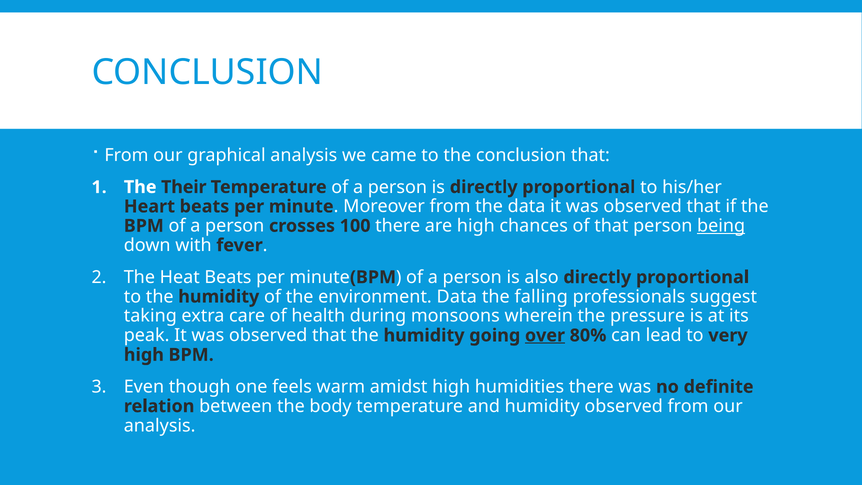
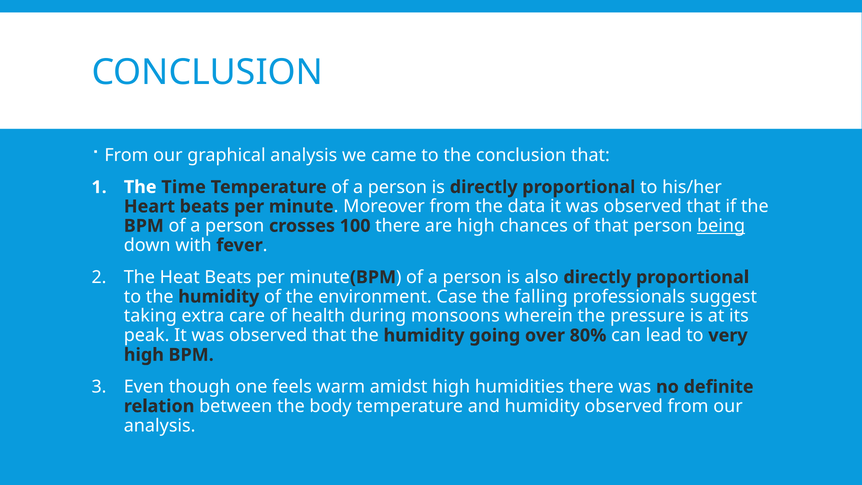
Their: Their -> Time
environment Data: Data -> Case
over underline: present -> none
